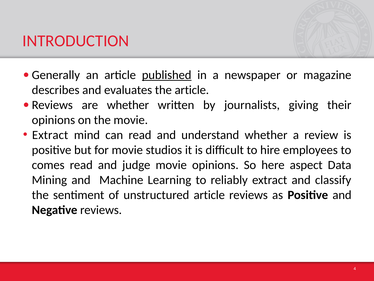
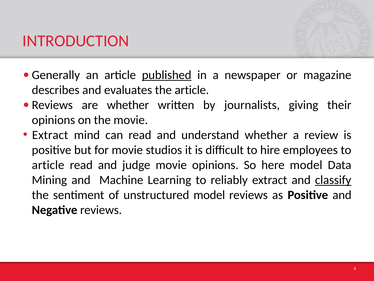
comes at (48, 165): comes -> article
here aspect: aspect -> model
classify underline: none -> present
unstructured article: article -> model
